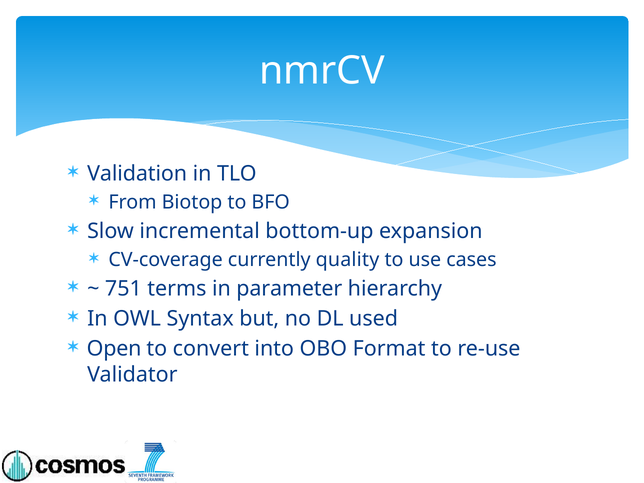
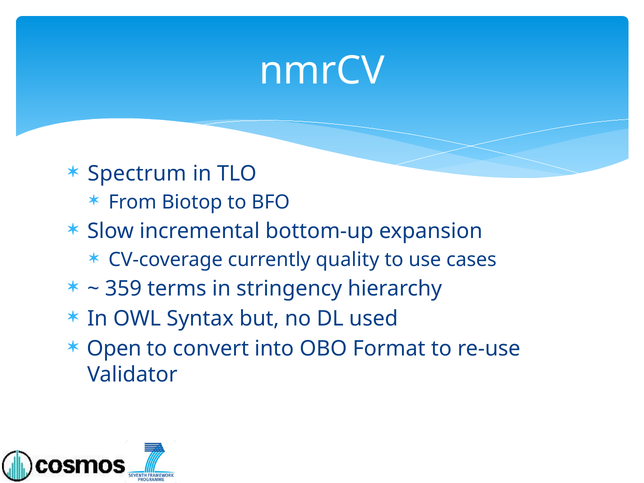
Validation: Validation -> Spectrum
751: 751 -> 359
parameter: parameter -> stringency
